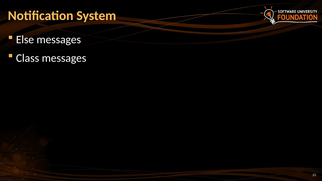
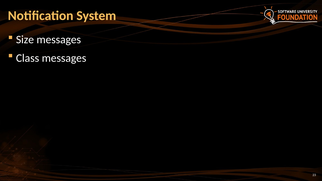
Else: Else -> Size
